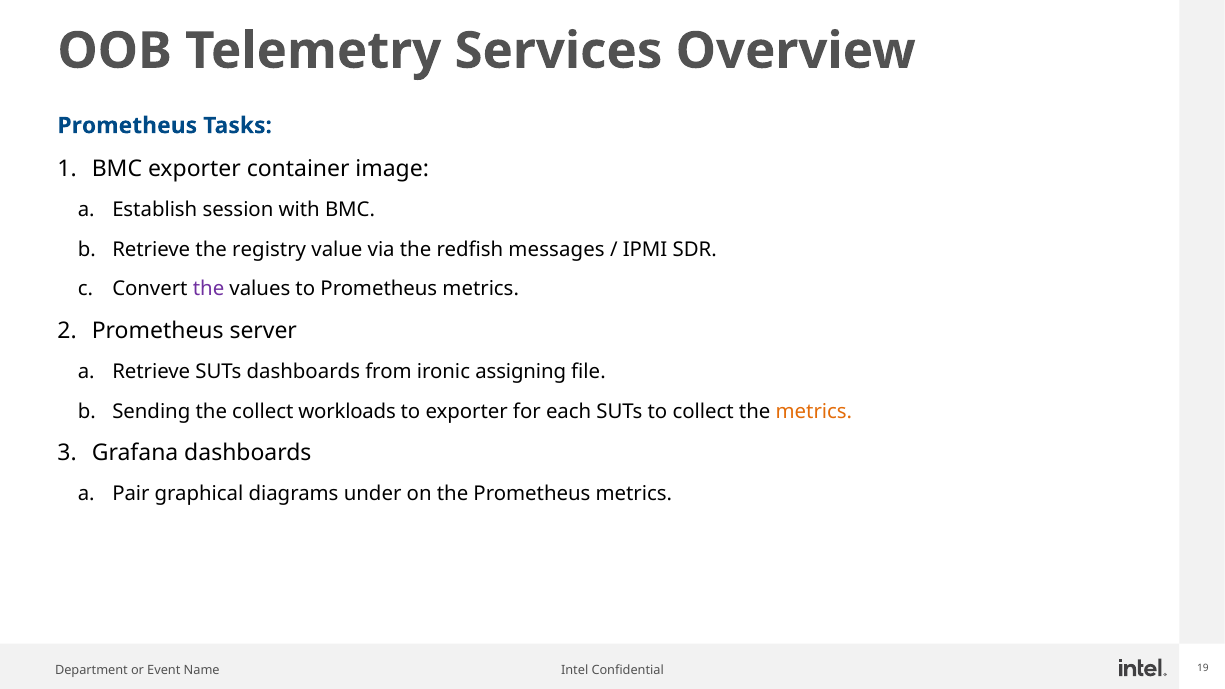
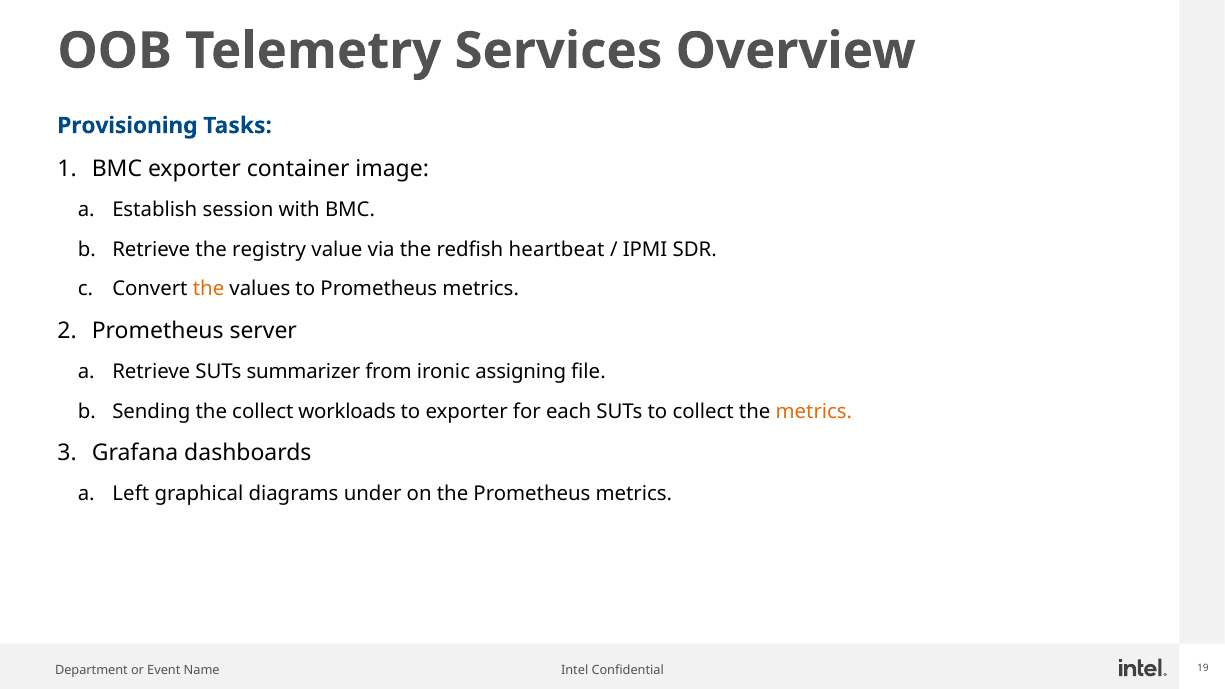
Prometheus at (127, 126): Prometheus -> Provisioning
messages: messages -> heartbeat
the at (209, 289) colour: purple -> orange
SUTs dashboards: dashboards -> summarizer
Pair: Pair -> Left
